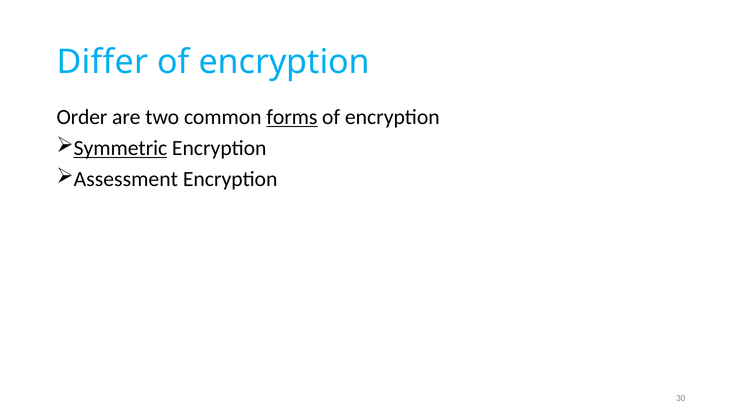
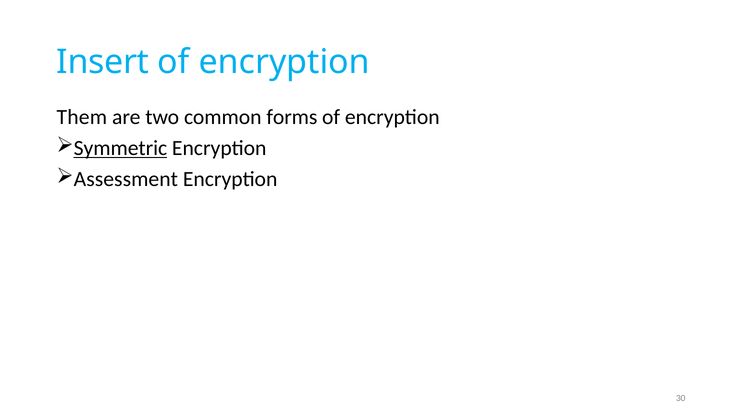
Differ: Differ -> Insert
Order: Order -> Them
forms underline: present -> none
